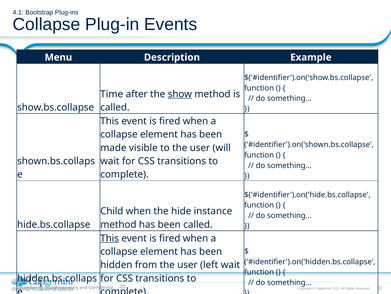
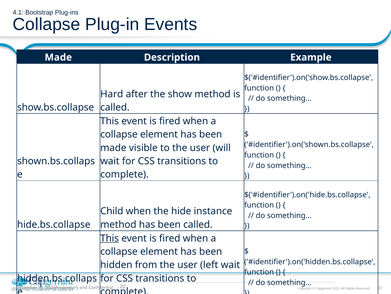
Menu at (58, 57): Menu -> Made
Time: Time -> Hard
show underline: present -> none
